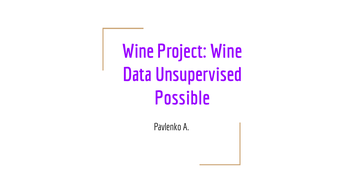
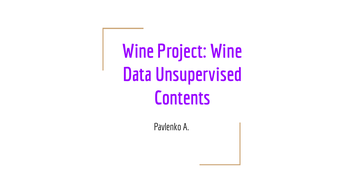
Possible: Possible -> Contents
